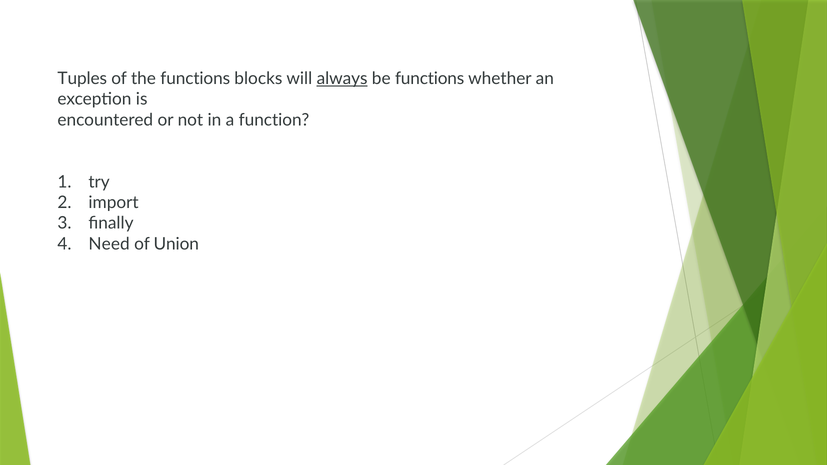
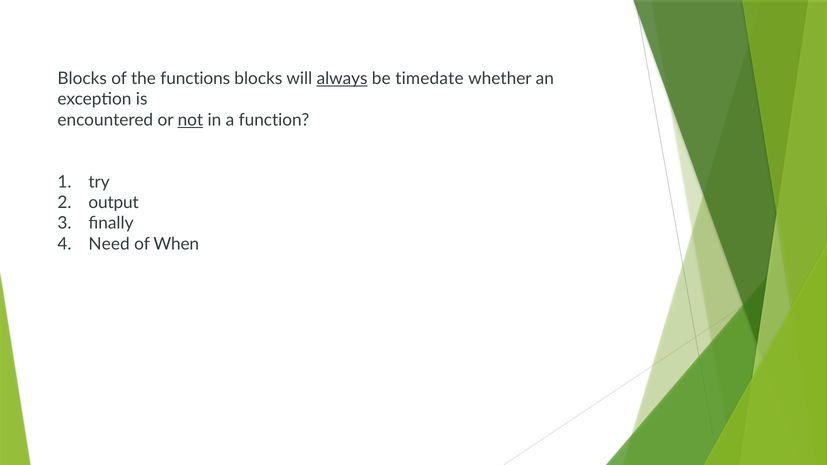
Tuples at (82, 79): Tuples -> Blocks
be functions: functions -> timedate
not underline: none -> present
import: import -> output
Union: Union -> When
